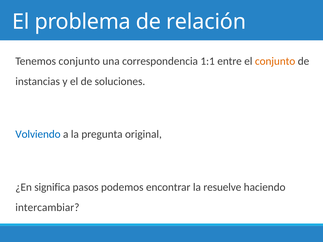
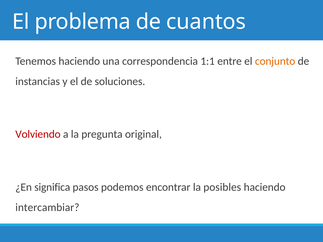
relación: relación -> cuantos
Tenemos conjunto: conjunto -> haciendo
Volviendo colour: blue -> red
resuelve: resuelve -> posibles
